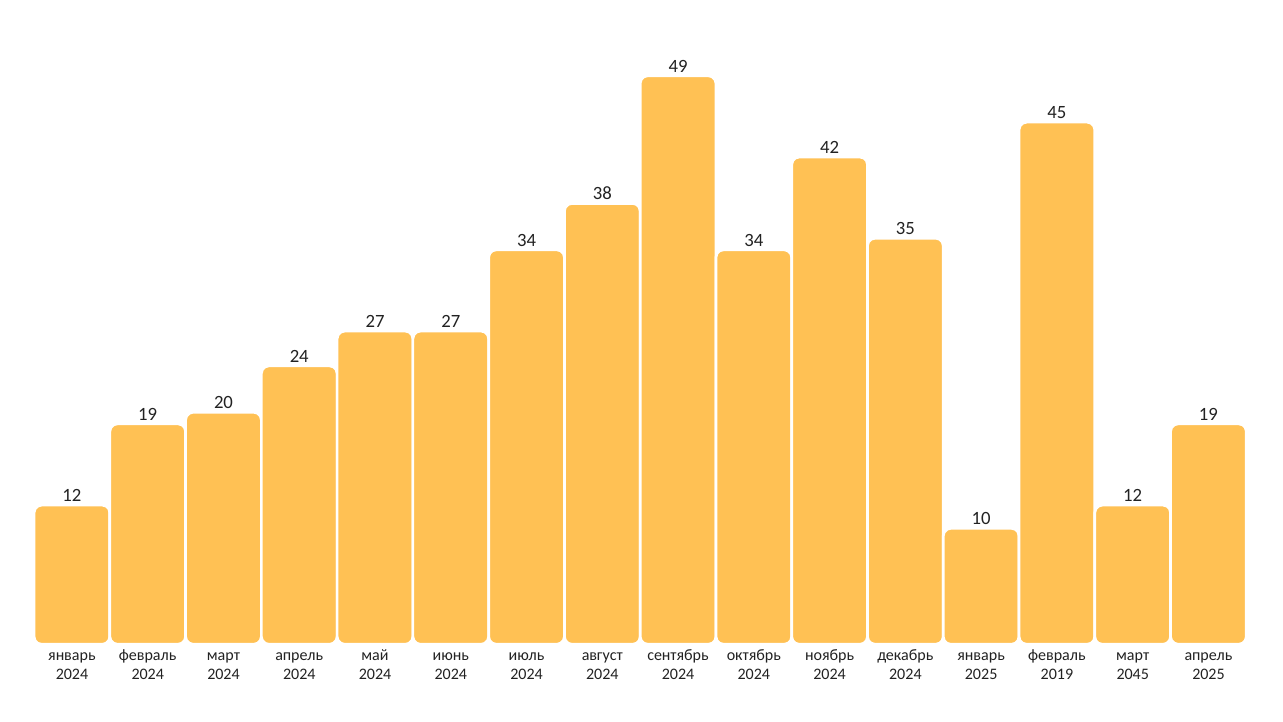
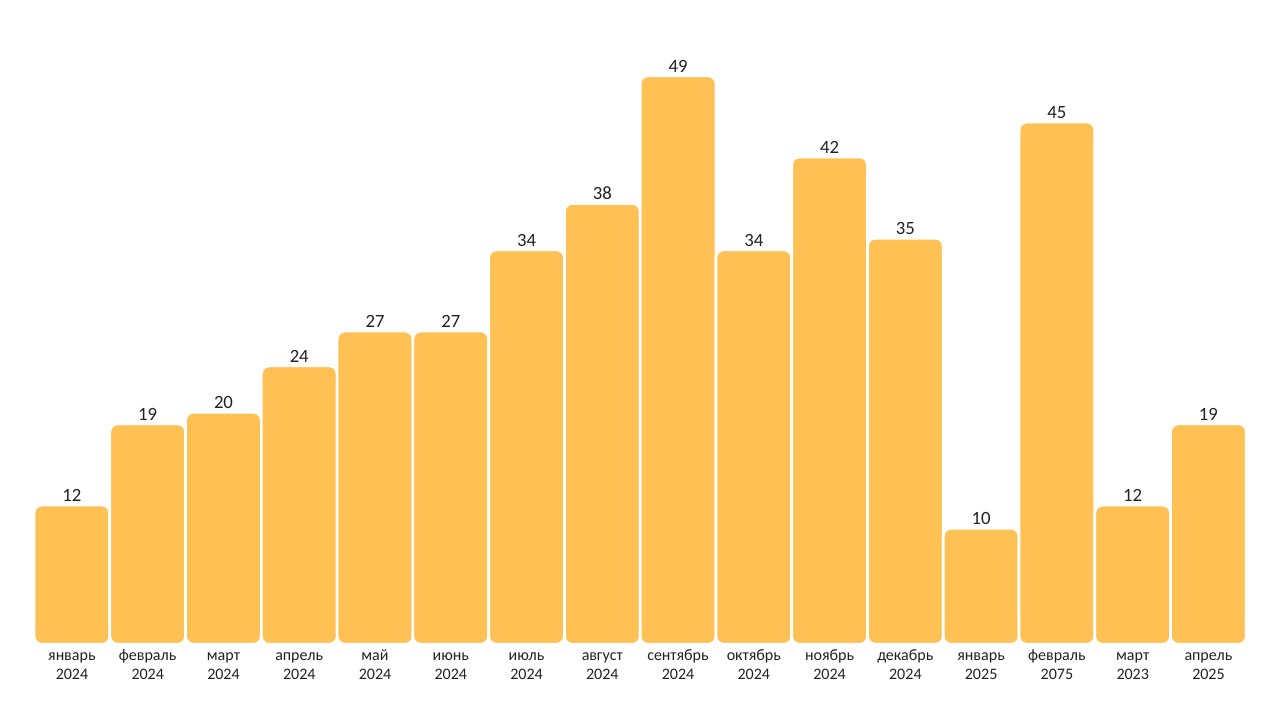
2019: 2019 -> 2075
2045: 2045 -> 2023
